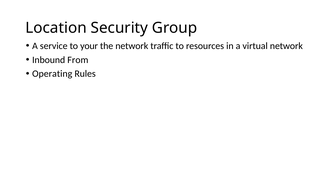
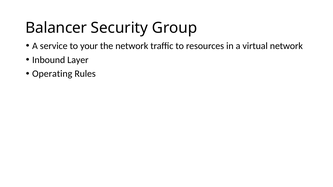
Location: Location -> Balancer
From: From -> Layer
